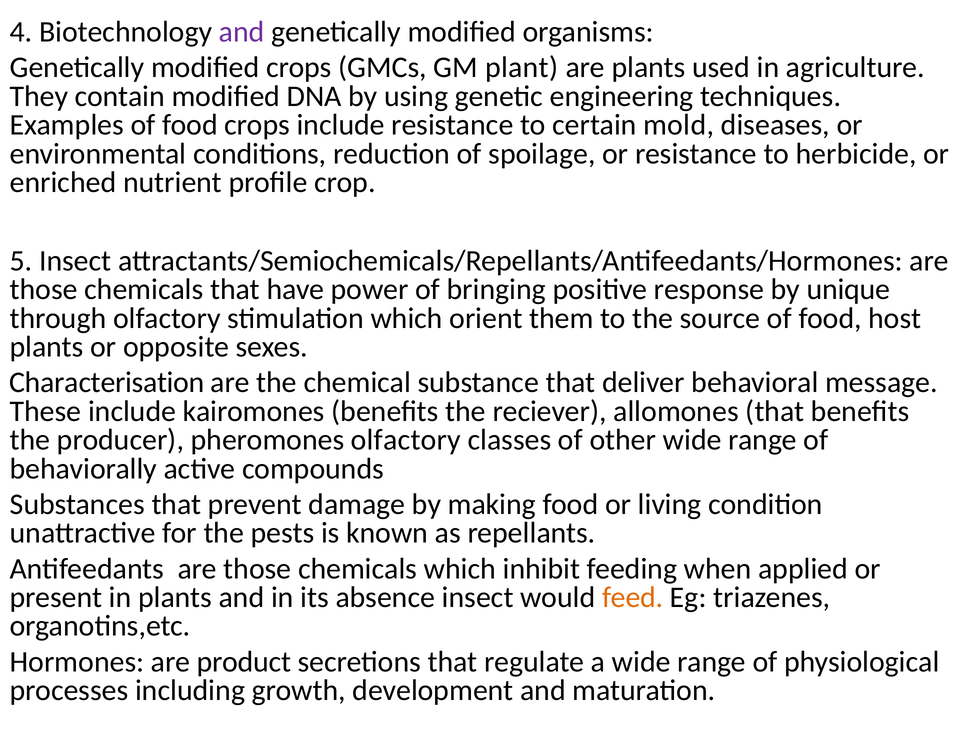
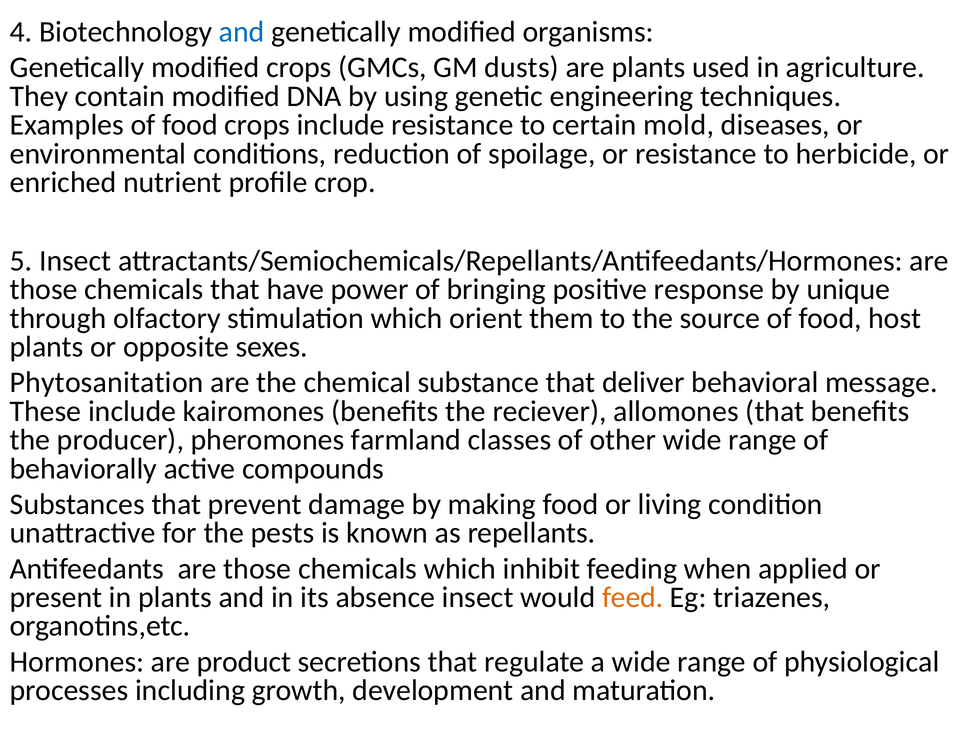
and at (242, 32) colour: purple -> blue
plant: plant -> dusts
Characterisation: Characterisation -> Phytosanitation
pheromones olfactory: olfactory -> farmland
